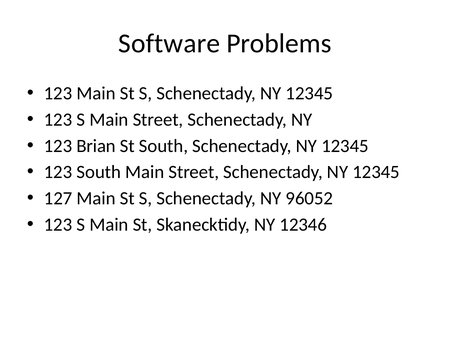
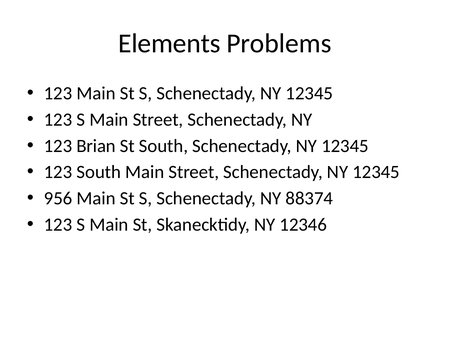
Software: Software -> Elements
127: 127 -> 956
96052: 96052 -> 88374
